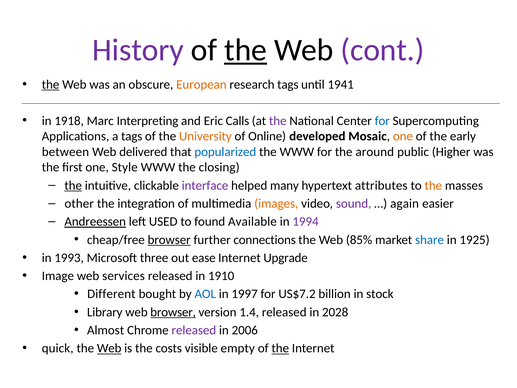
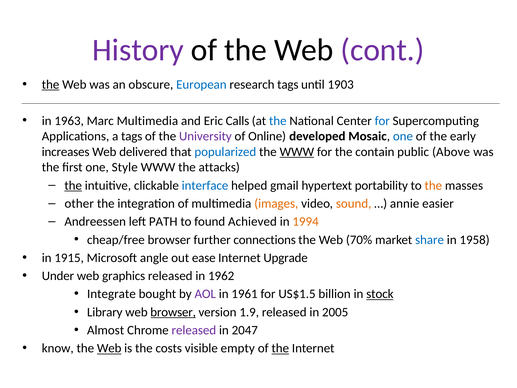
the at (246, 50) underline: present -> none
European colour: orange -> blue
1941: 1941 -> 1903
1918: 1918 -> 1963
Marc Interpreting: Interpreting -> Multimedia
the at (278, 121) colour: purple -> blue
University colour: orange -> purple
one at (403, 136) colour: orange -> blue
between: between -> increases
WWW at (297, 152) underline: none -> present
around: around -> contain
Higher: Higher -> Above
closing: closing -> attacks
interface colour: purple -> blue
many: many -> gmail
attributes: attributes -> portability
sound colour: purple -> orange
again: again -> annie
Andreessen underline: present -> none
USED: USED -> PATH
Available: Available -> Achieved
1994 colour: purple -> orange
browser at (169, 240) underline: present -> none
85%: 85% -> 70%
1925: 1925 -> 1958
1993: 1993 -> 1915
three: three -> angle
Image: Image -> Under
services: services -> graphics
1910: 1910 -> 1962
Different: Different -> Integrate
AOL colour: blue -> purple
1997: 1997 -> 1961
US$7.2: US$7.2 -> US$1.5
stock underline: none -> present
1.4: 1.4 -> 1.9
2028: 2028 -> 2005
2006: 2006 -> 2047
quick: quick -> know
